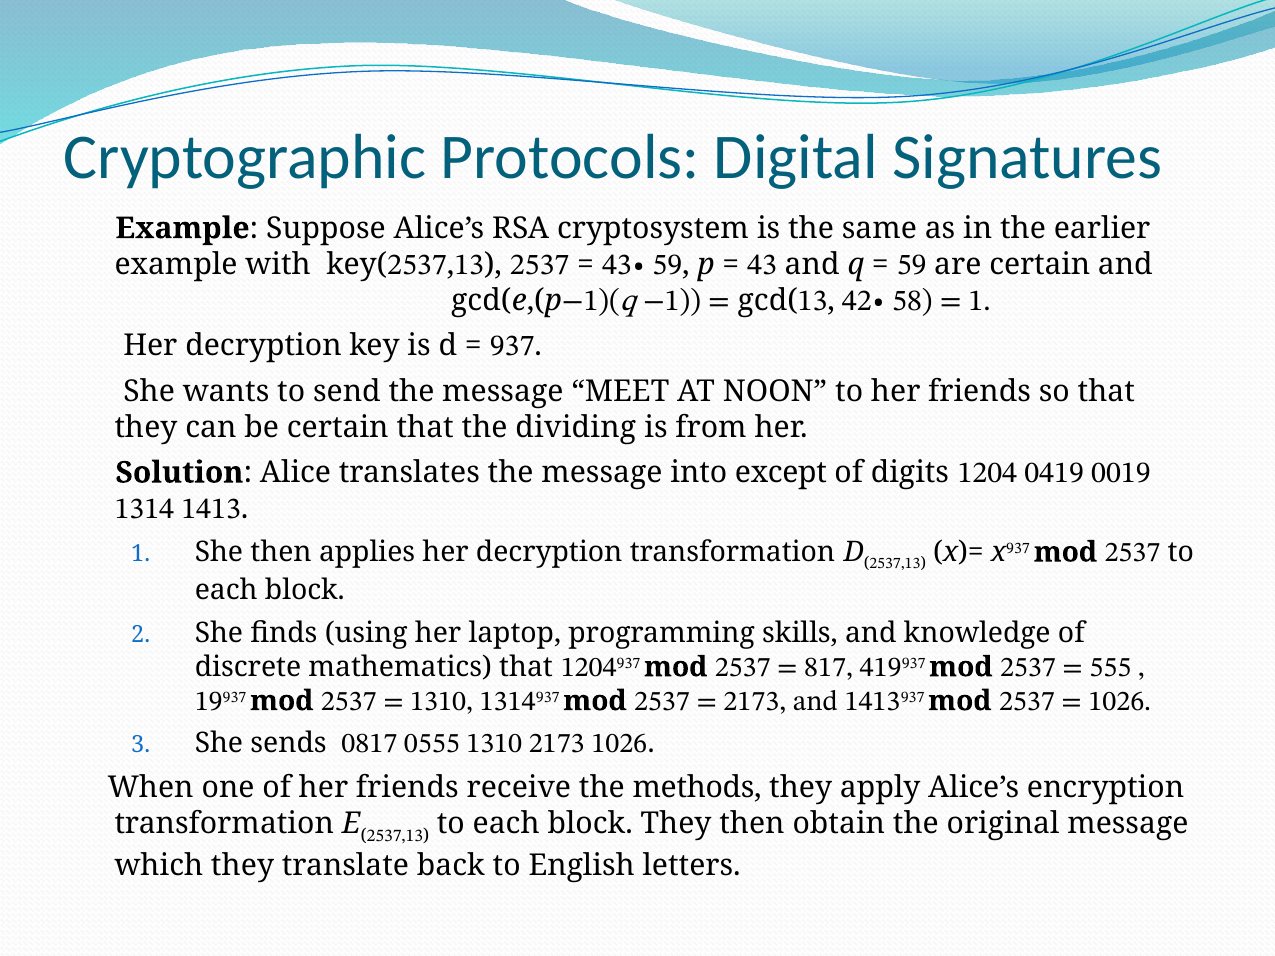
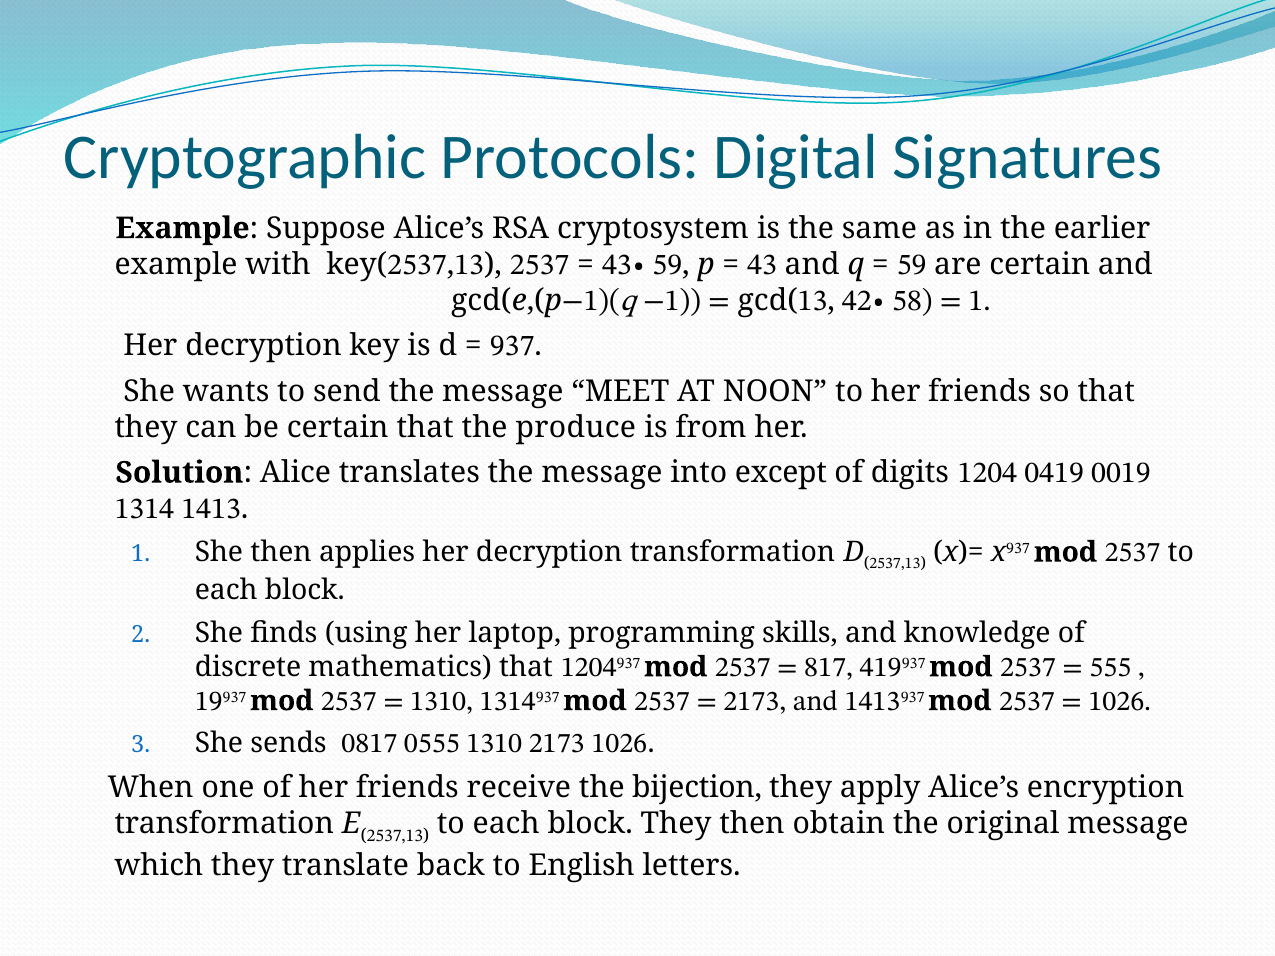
dividing: dividing -> produce
methods: methods -> bijection
